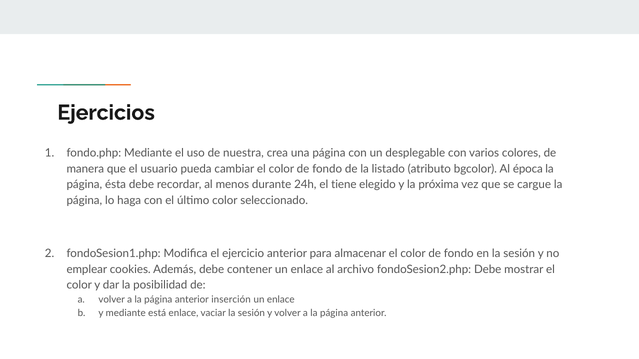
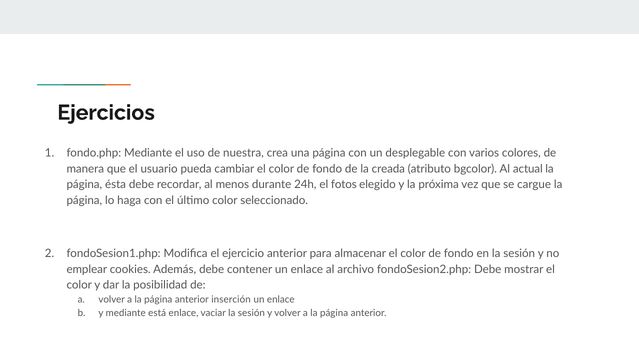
listado: listado -> creada
época: época -> actual
tiene: tiene -> fotos
